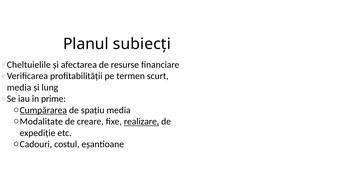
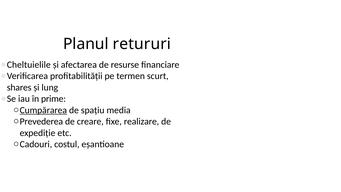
subiecți: subiecți -> retururi
media at (19, 87): media -> shares
Modalitate: Modalitate -> Prevederea
realizare underline: present -> none
